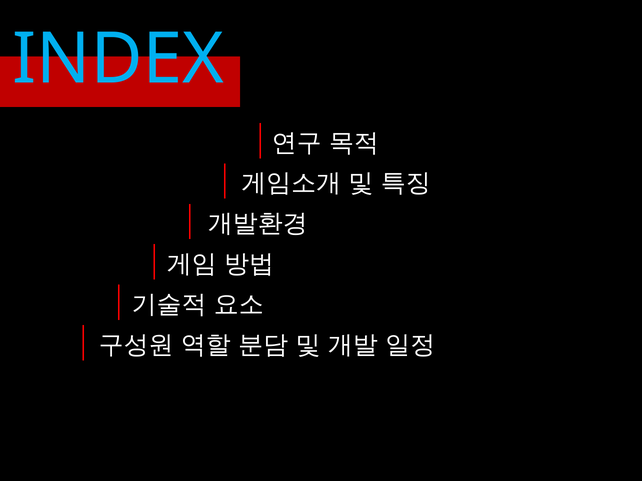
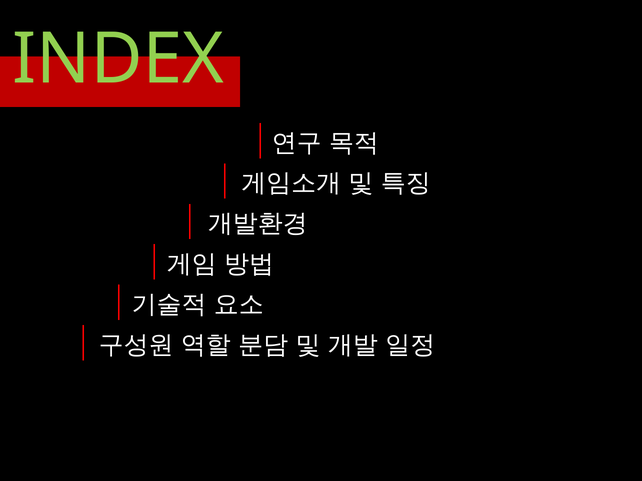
INDEX colour: light blue -> light green
